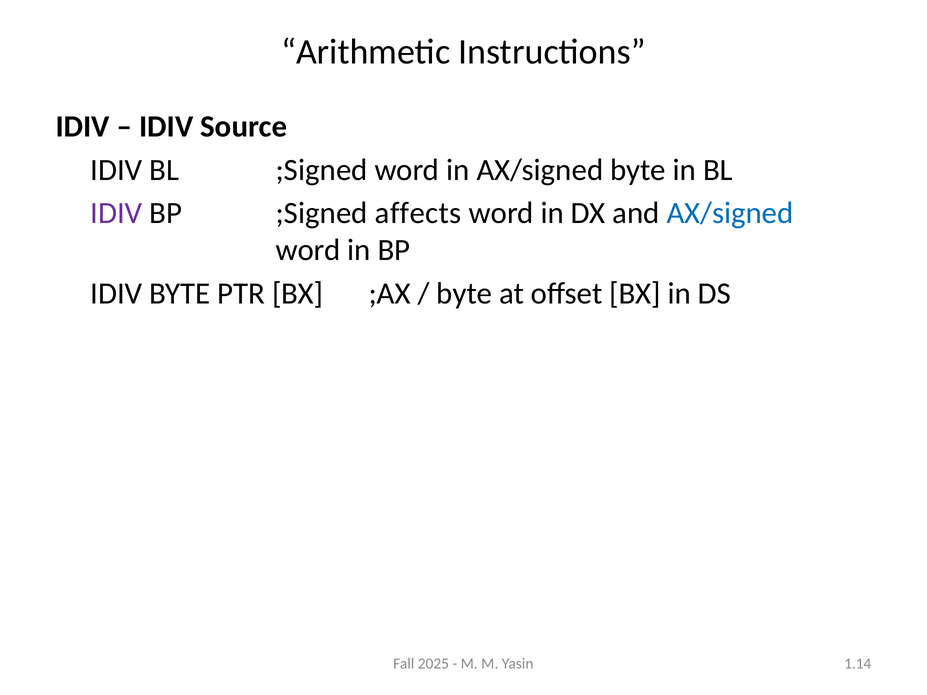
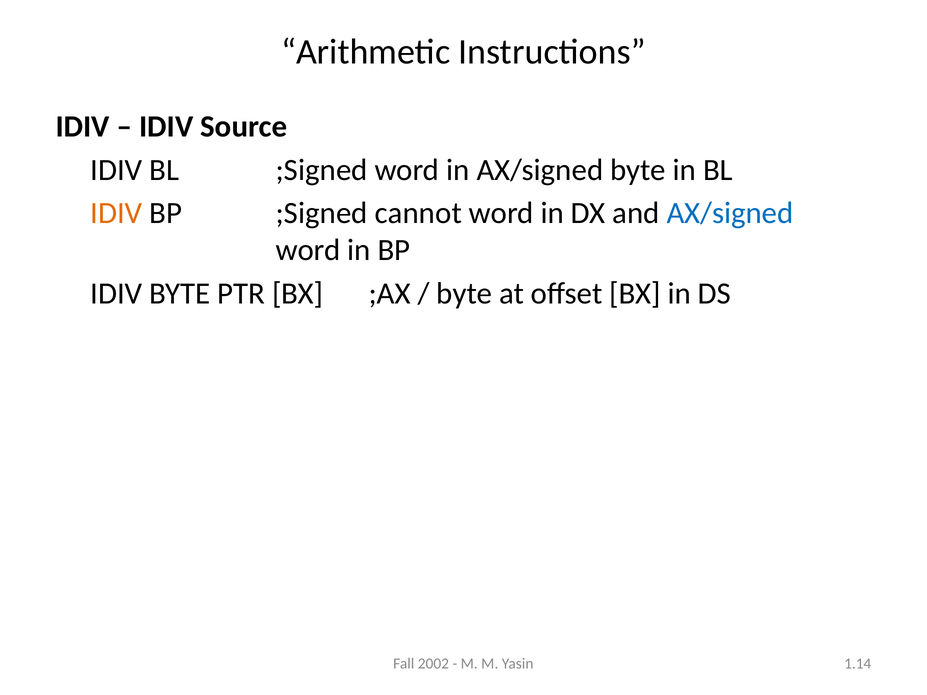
IDIV at (116, 213) colour: purple -> orange
affects: affects -> cannot
2025: 2025 -> 2002
